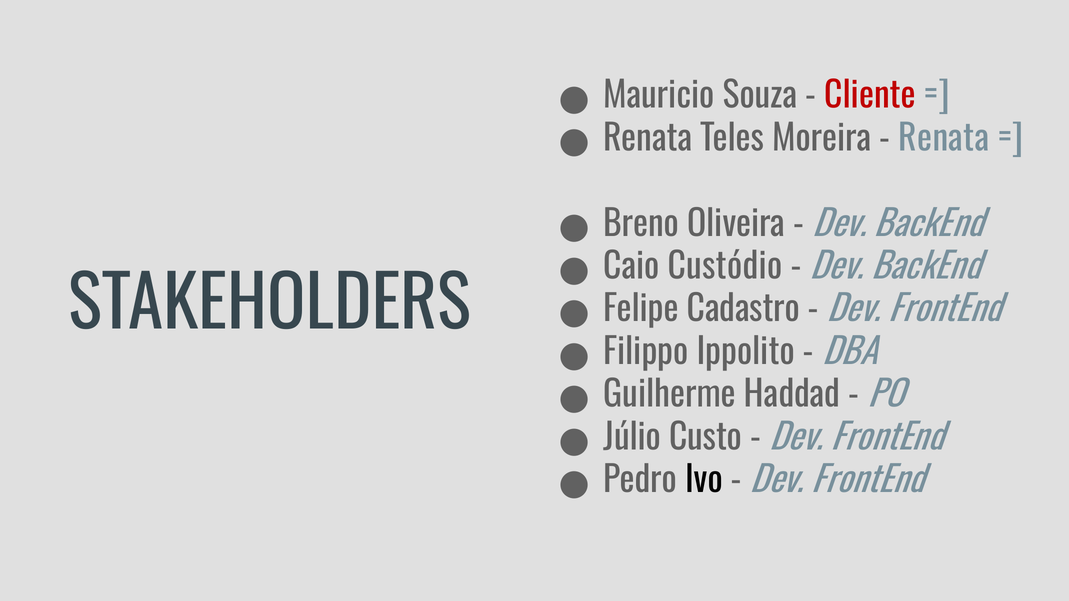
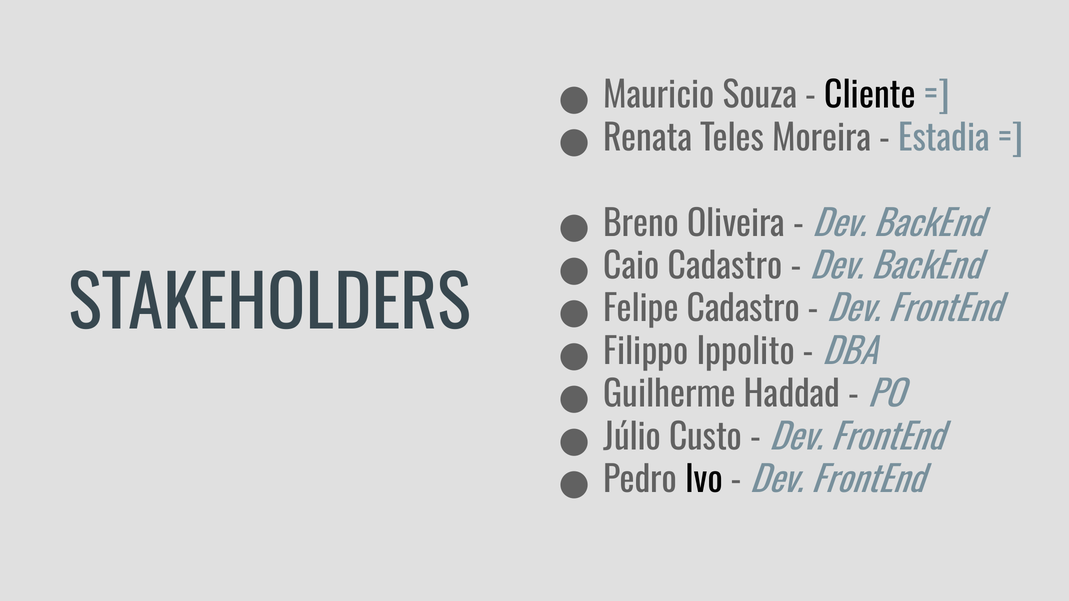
Cliente colour: red -> black
Renata at (944, 139): Renata -> Estadia
Caio Custódio: Custódio -> Cadastro
